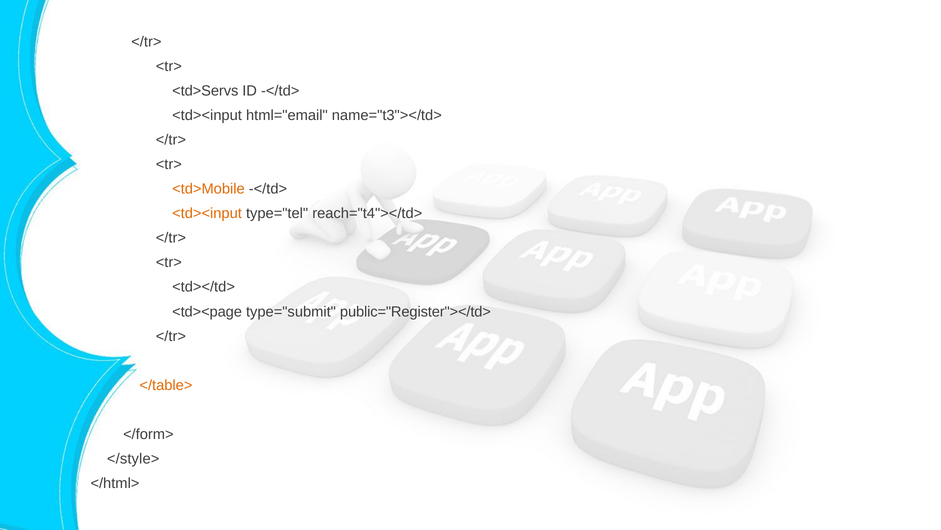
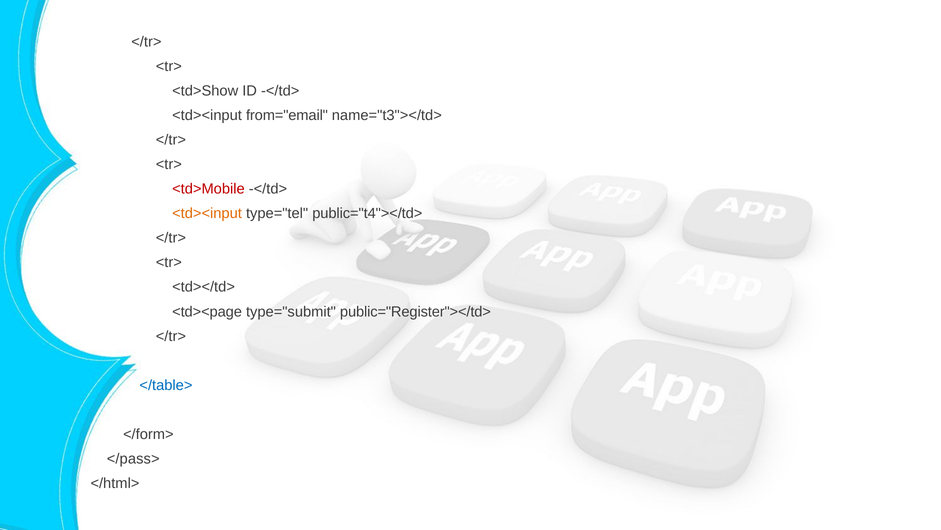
<td>Servs: <td>Servs -> <td>Show
html="email: html="email -> from="email
<td>Mobile colour: orange -> red
reach="t4"></td>: reach="t4"></td> -> public="t4"></td>
</table> colour: orange -> blue
</style>: </style> -> </pass>
